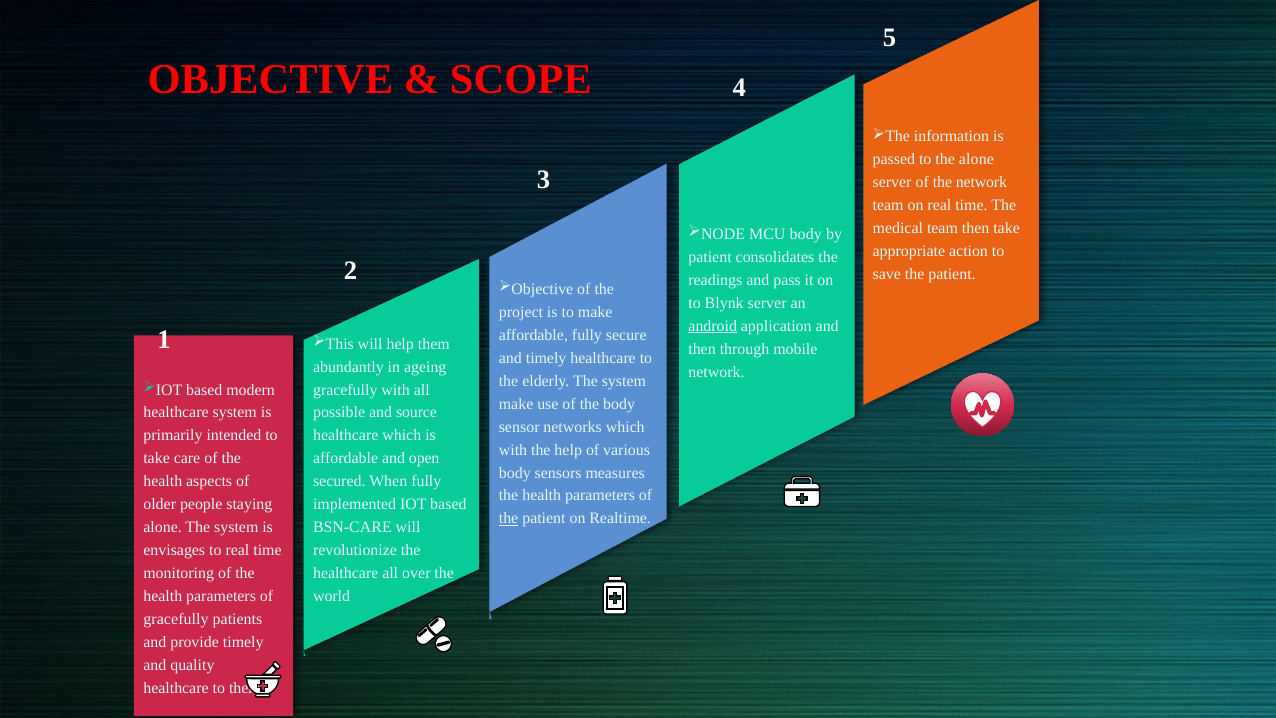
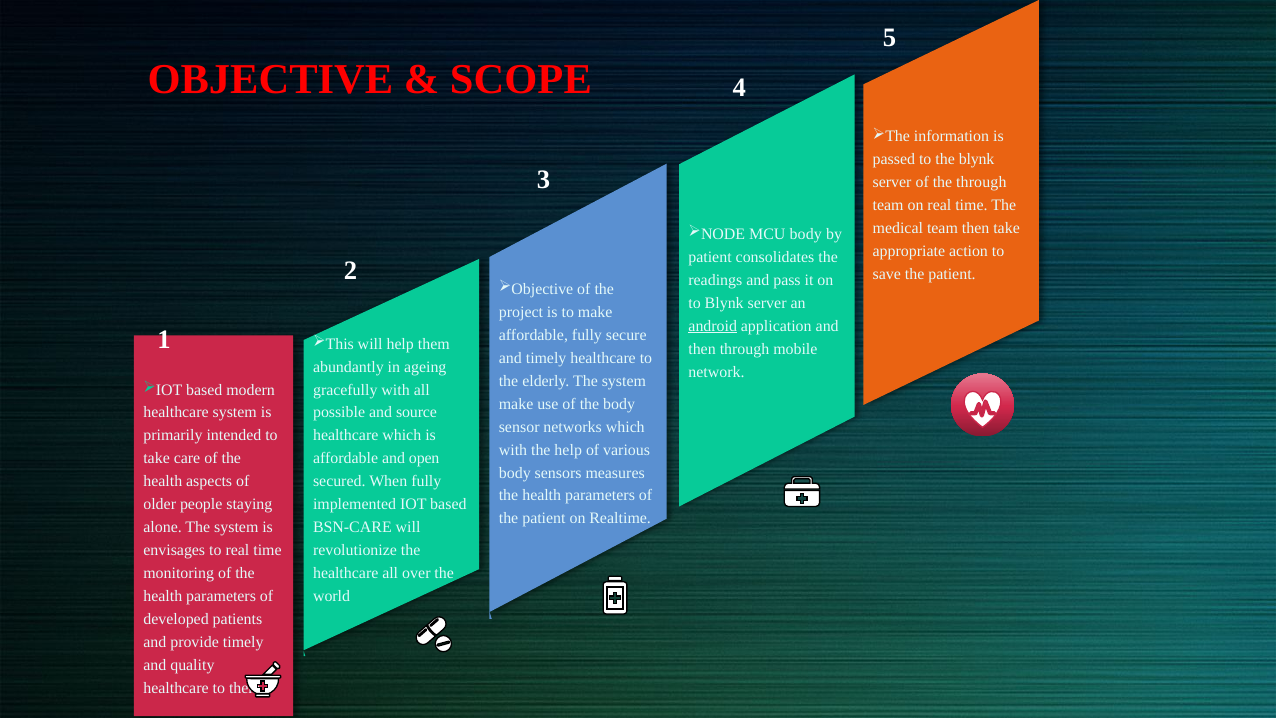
the alone: alone -> blynk
the network: network -> through
the at (509, 518) underline: present -> none
gracefully at (176, 619): gracefully -> developed
